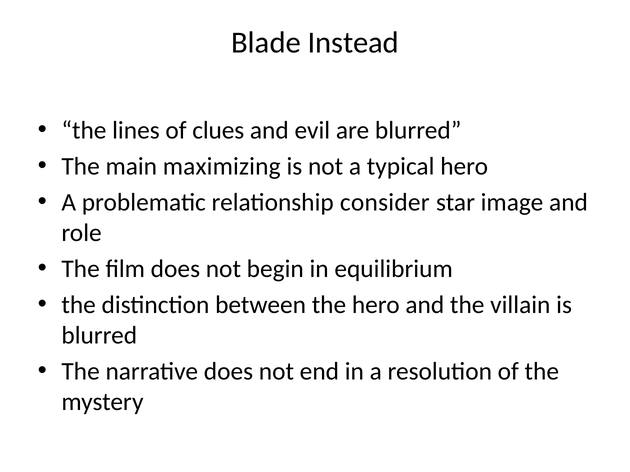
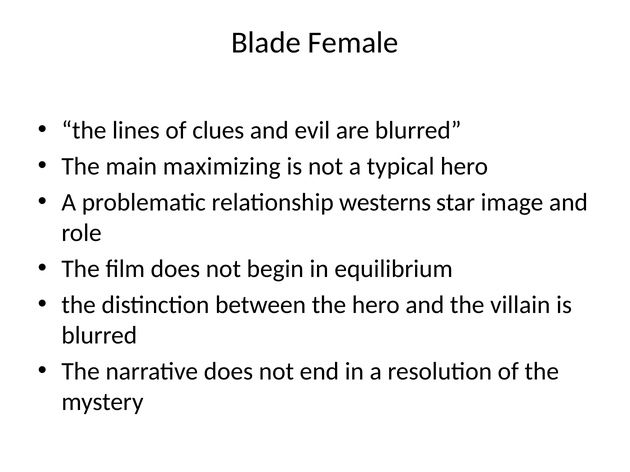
Instead: Instead -> Female
consider: consider -> westerns
